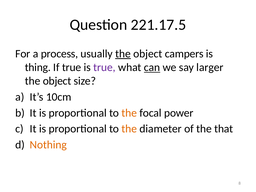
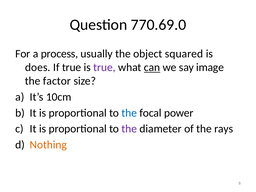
221.17.5: 221.17.5 -> 770.69.0
the at (123, 54) underline: present -> none
campers: campers -> squared
thing: thing -> does
larger: larger -> image
object at (57, 81): object -> factor
the at (129, 113) colour: orange -> blue
the at (129, 129) colour: orange -> purple
that: that -> rays
